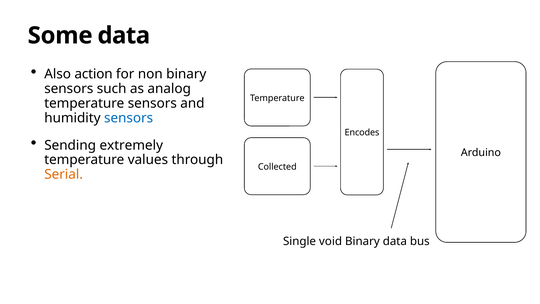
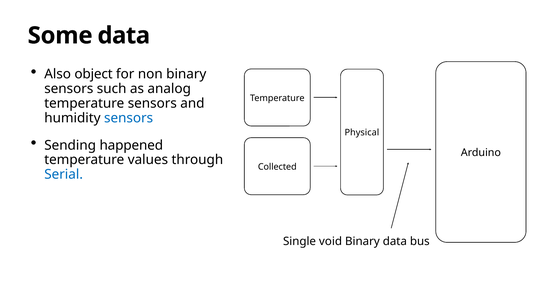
action: action -> object
Encodes: Encodes -> Physical
extremely: extremely -> happened
Serial colour: orange -> blue
